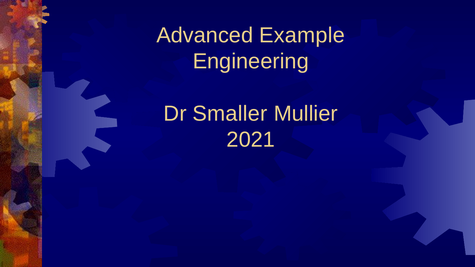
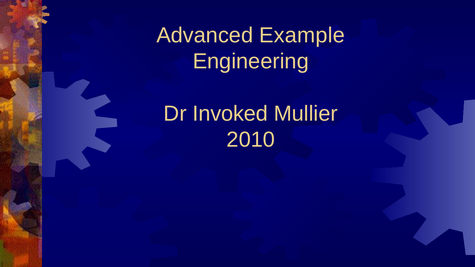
Smaller: Smaller -> Invoked
2021: 2021 -> 2010
